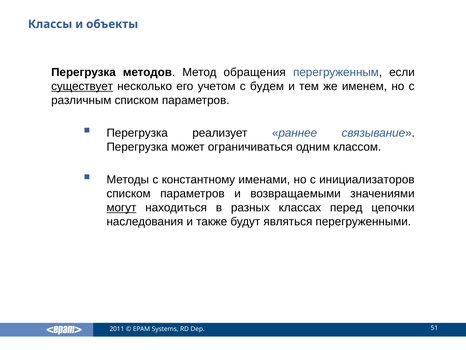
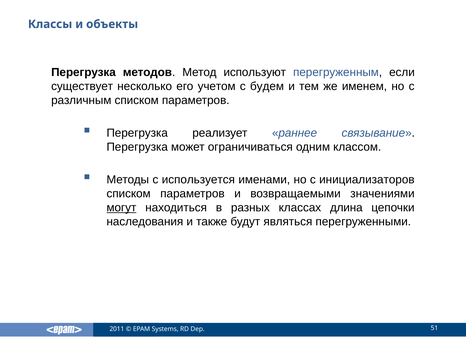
обращения: обращения -> используют
существует underline: present -> none
константному: константному -> используется
перед: перед -> длина
